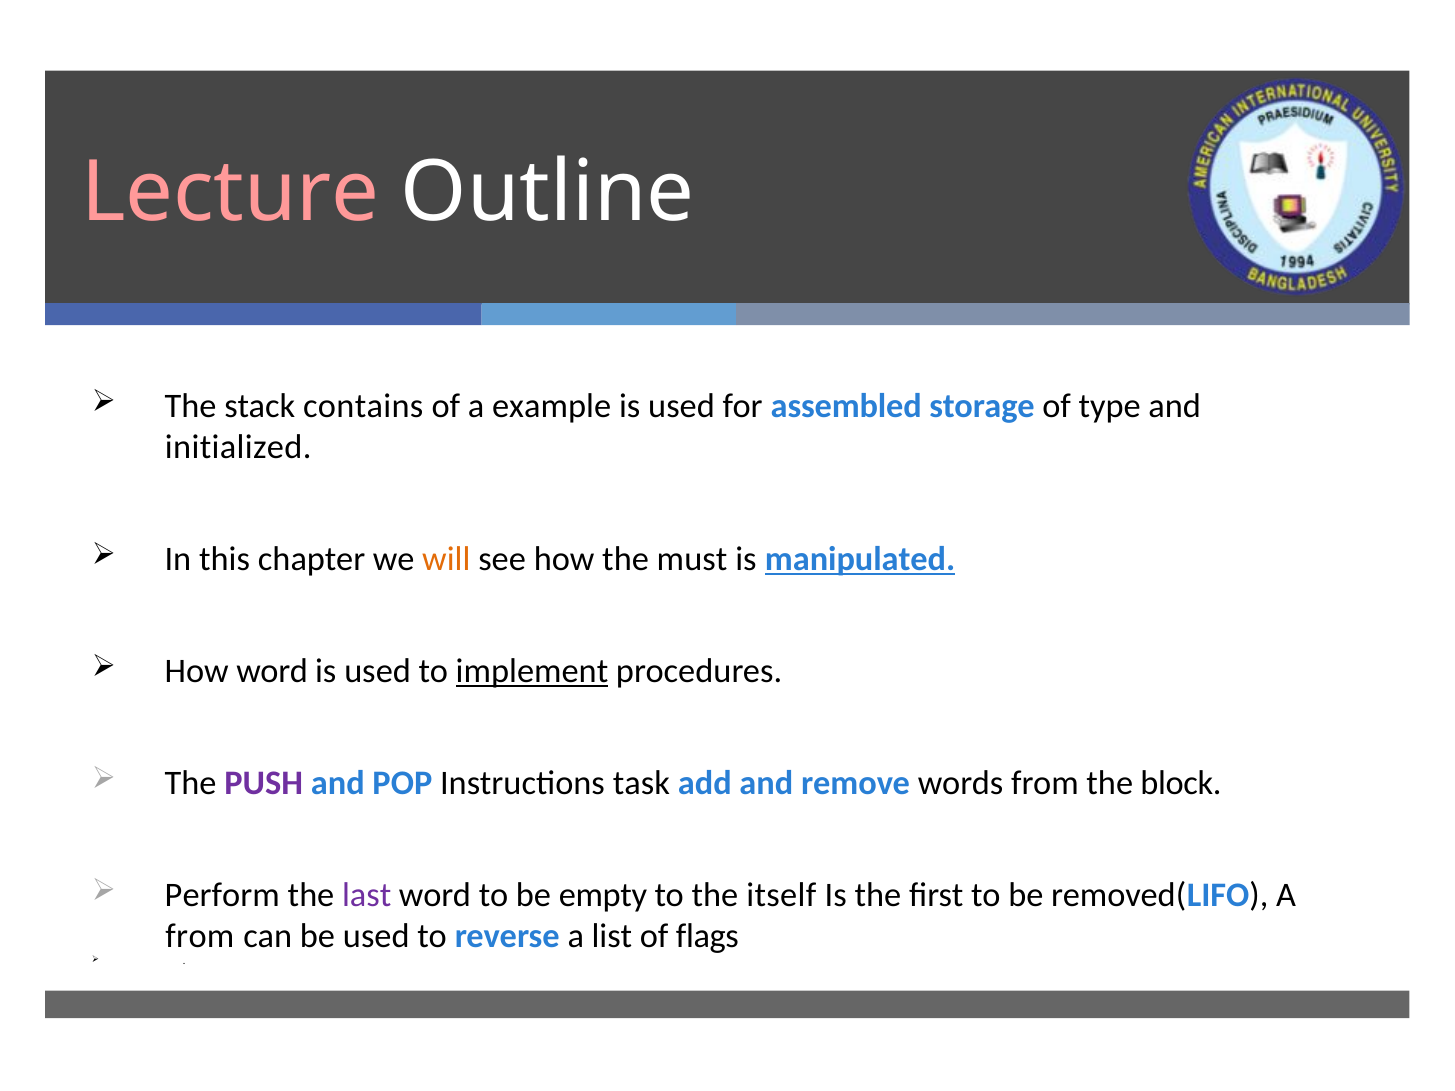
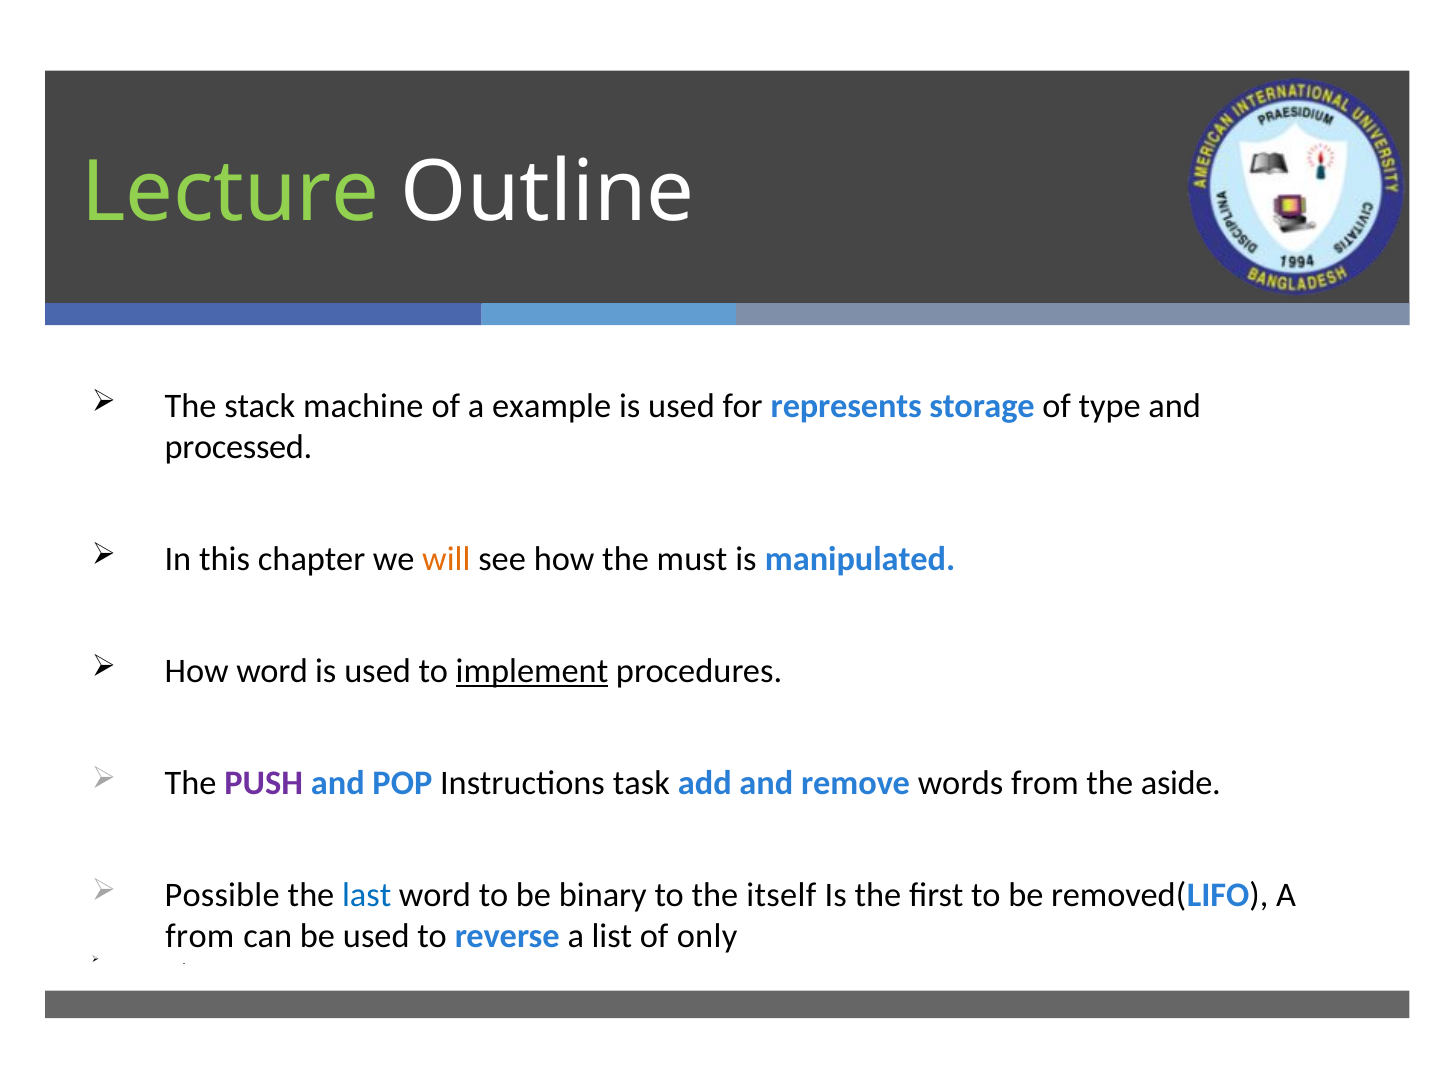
Lecture colour: pink -> light green
contains: contains -> machine
assembled: assembled -> represents
initialized: initialized -> processed
manipulated underline: present -> none
block: block -> aside
Perform: Perform -> Possible
last colour: purple -> blue
empty: empty -> binary
flags: flags -> only
